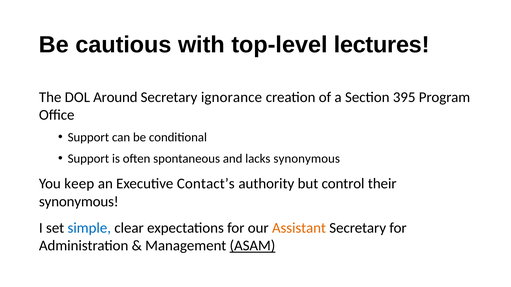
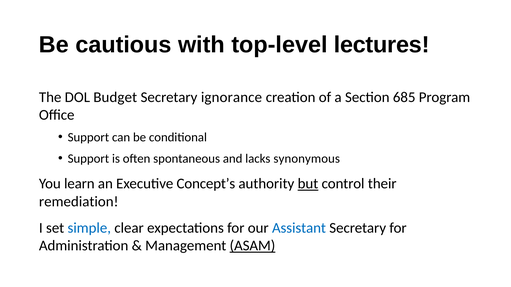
Around: Around -> Budget
395: 395 -> 685
keep: keep -> learn
Contact’s: Contact’s -> Concept’s
but underline: none -> present
synonymous at (79, 202): synonymous -> remediation
Assistant colour: orange -> blue
